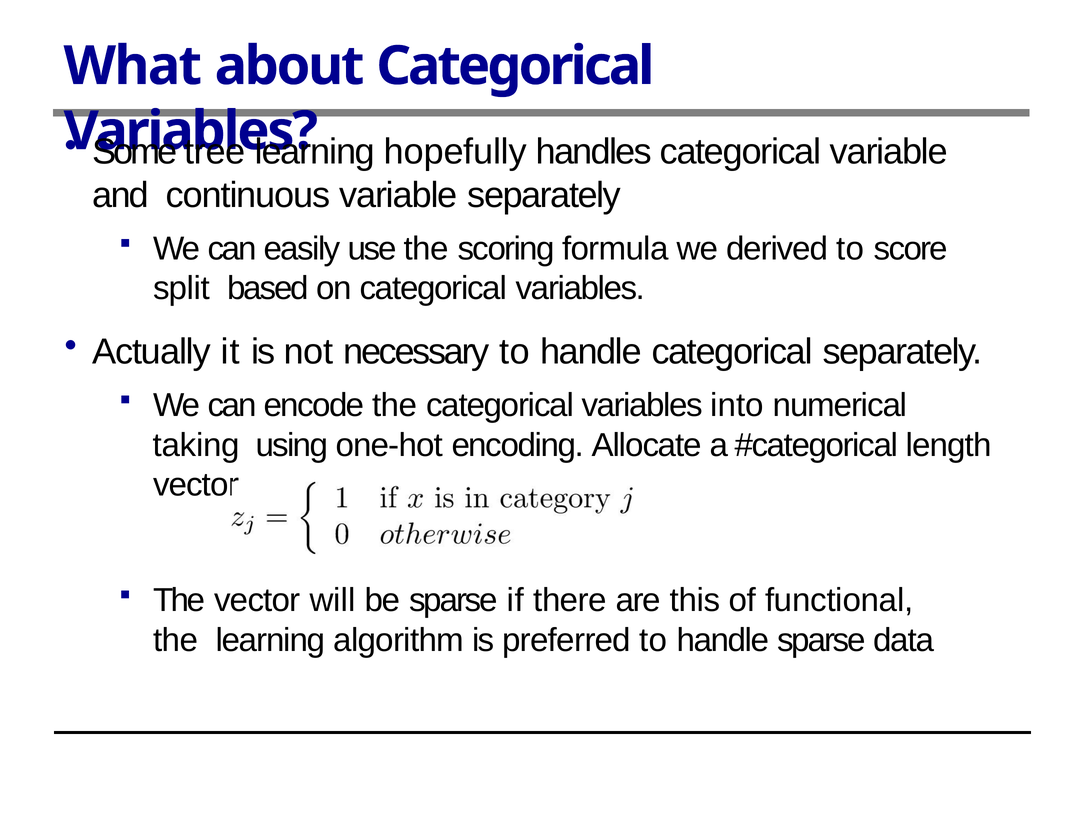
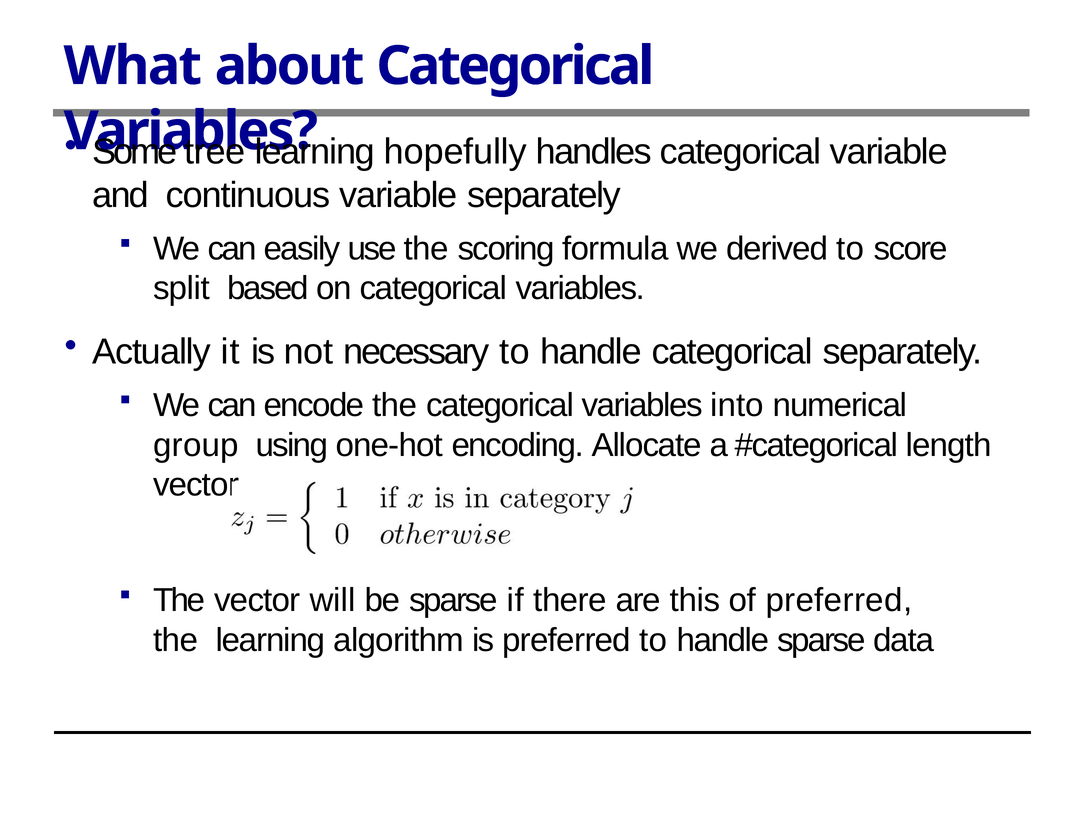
taking: taking -> group
of functional: functional -> preferred
